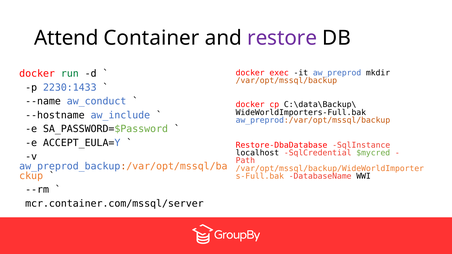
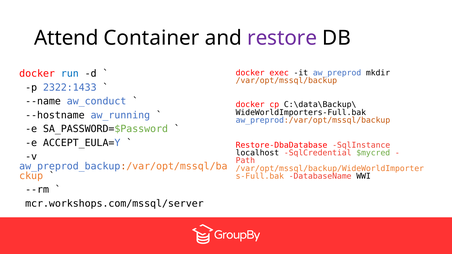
run colour: green -> blue
2230:1433: 2230:1433 -> 2322:1433
aw_include: aw_include -> aw_running
mcr.container.com/mssql/server: mcr.container.com/mssql/server -> mcr.workshops.com/mssql/server
